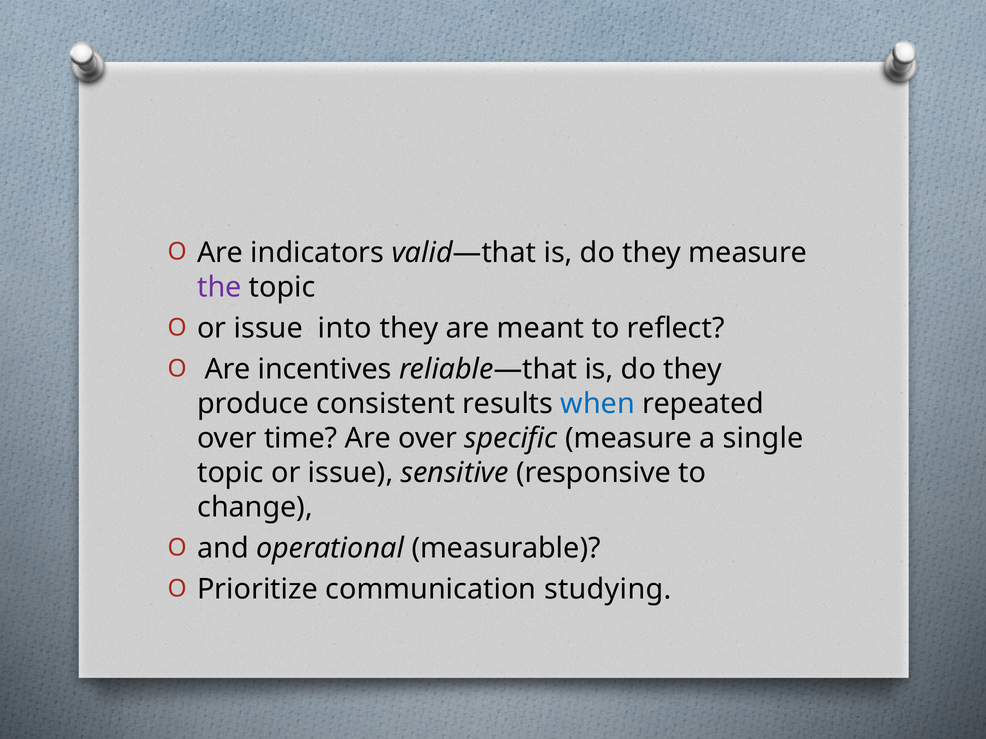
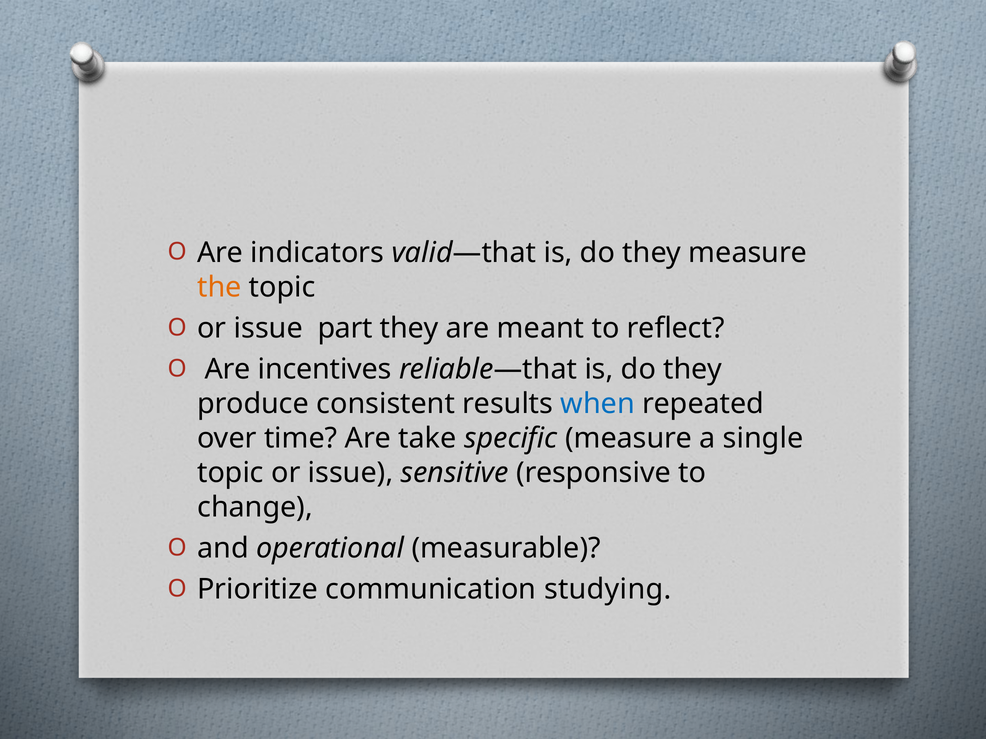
the colour: purple -> orange
into: into -> part
Are over: over -> take
